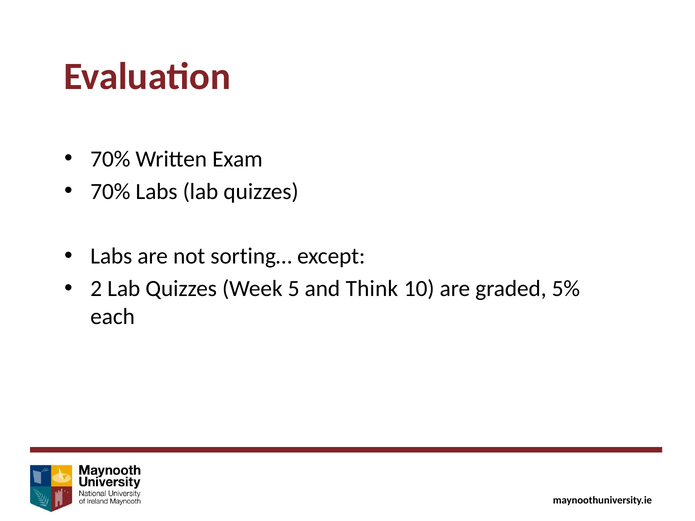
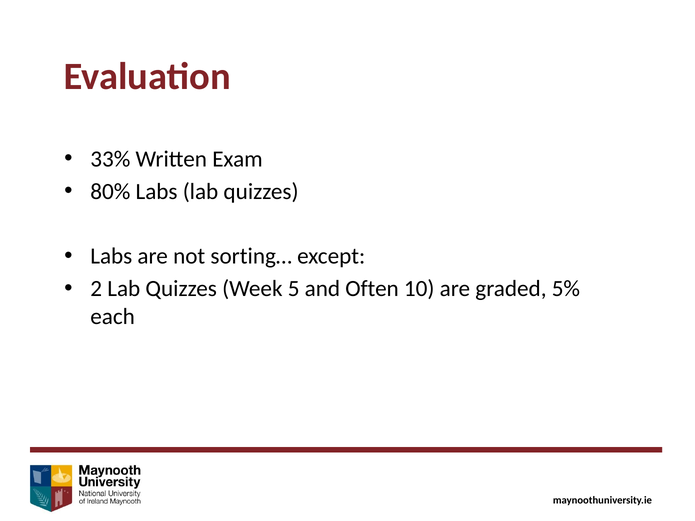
70% at (110, 159): 70% -> 33%
70% at (110, 192): 70% -> 80%
Think: Think -> Often
